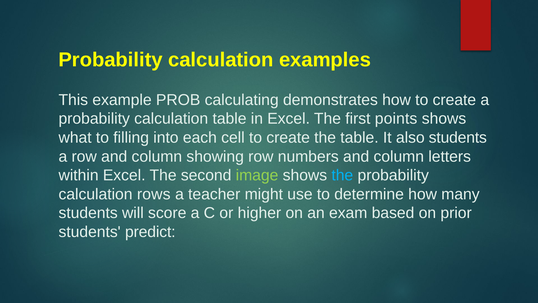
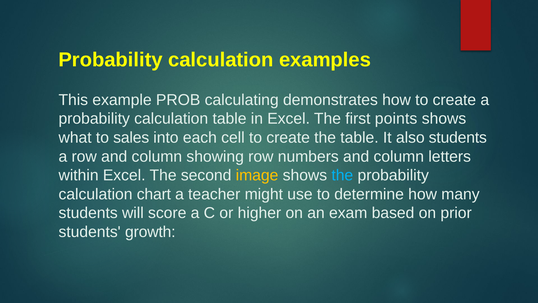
filling: filling -> sales
image colour: light green -> yellow
rows: rows -> chart
predict: predict -> growth
